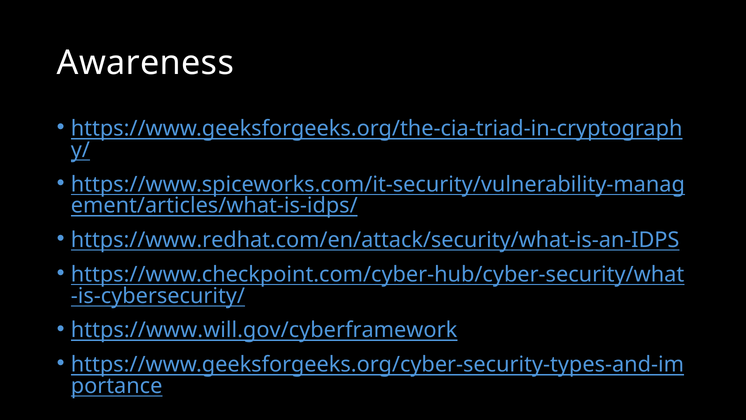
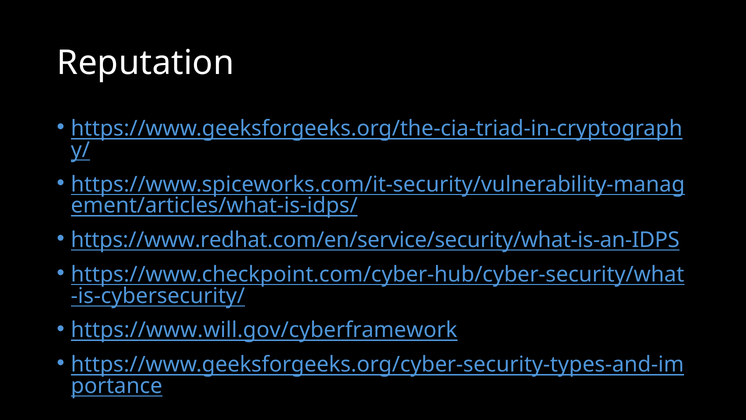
Awareness: Awareness -> Reputation
https://www.redhat.com/en/attack/security/what-is-an-IDPS: https://www.redhat.com/en/attack/security/what-is-an-IDPS -> https://www.redhat.com/en/service/security/what-is-an-IDPS
